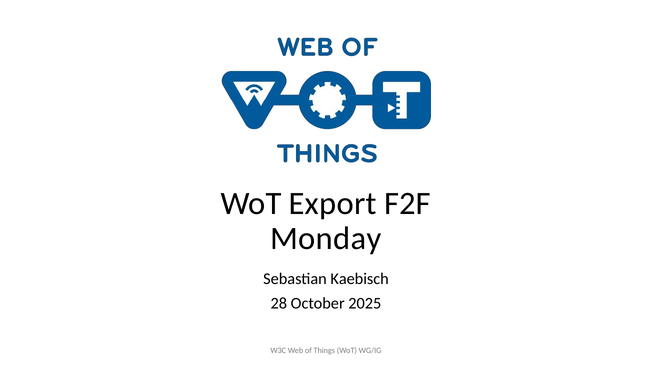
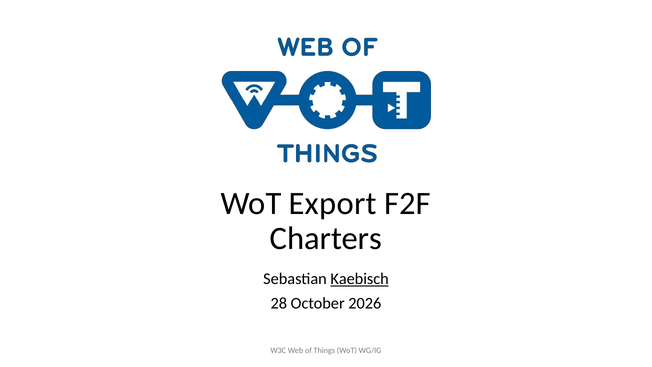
Monday: Monday -> Charters
Kaebisch underline: none -> present
2025: 2025 -> 2026
